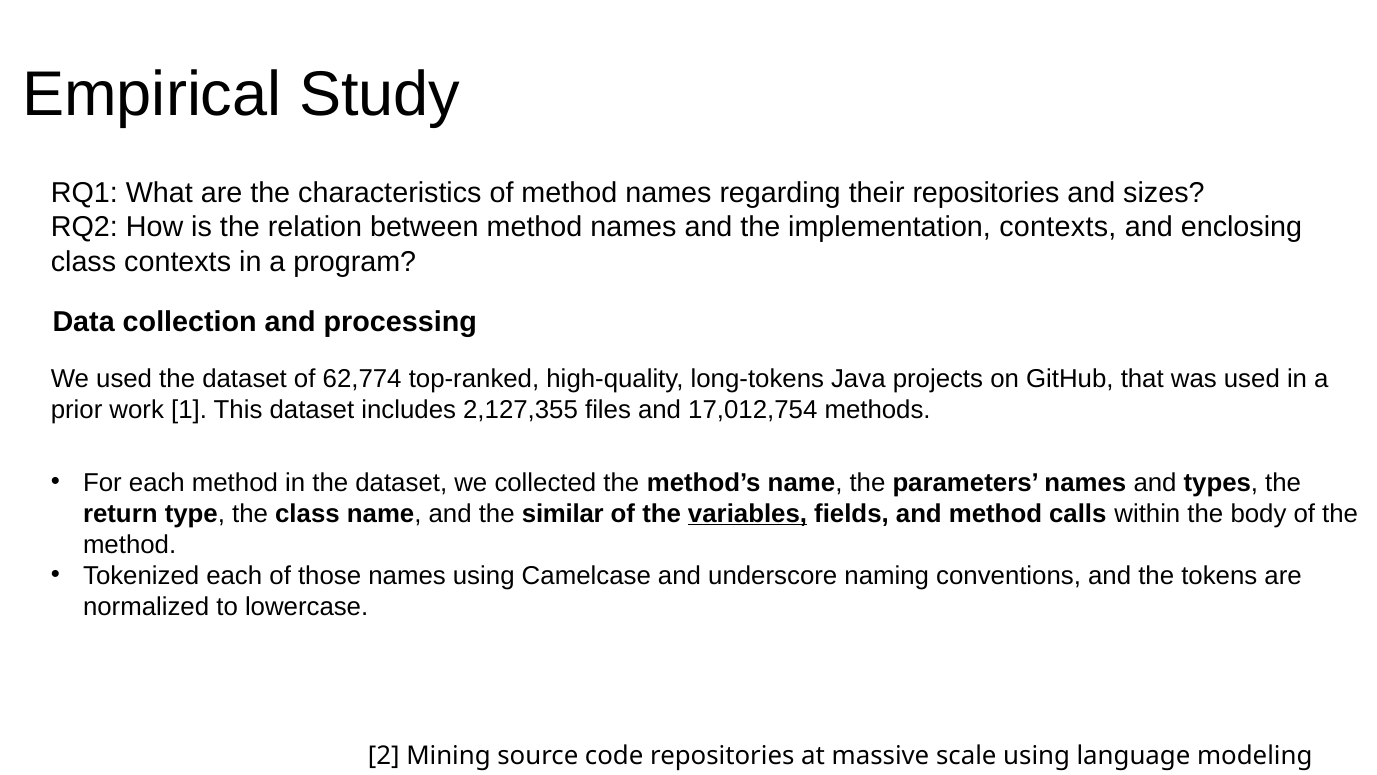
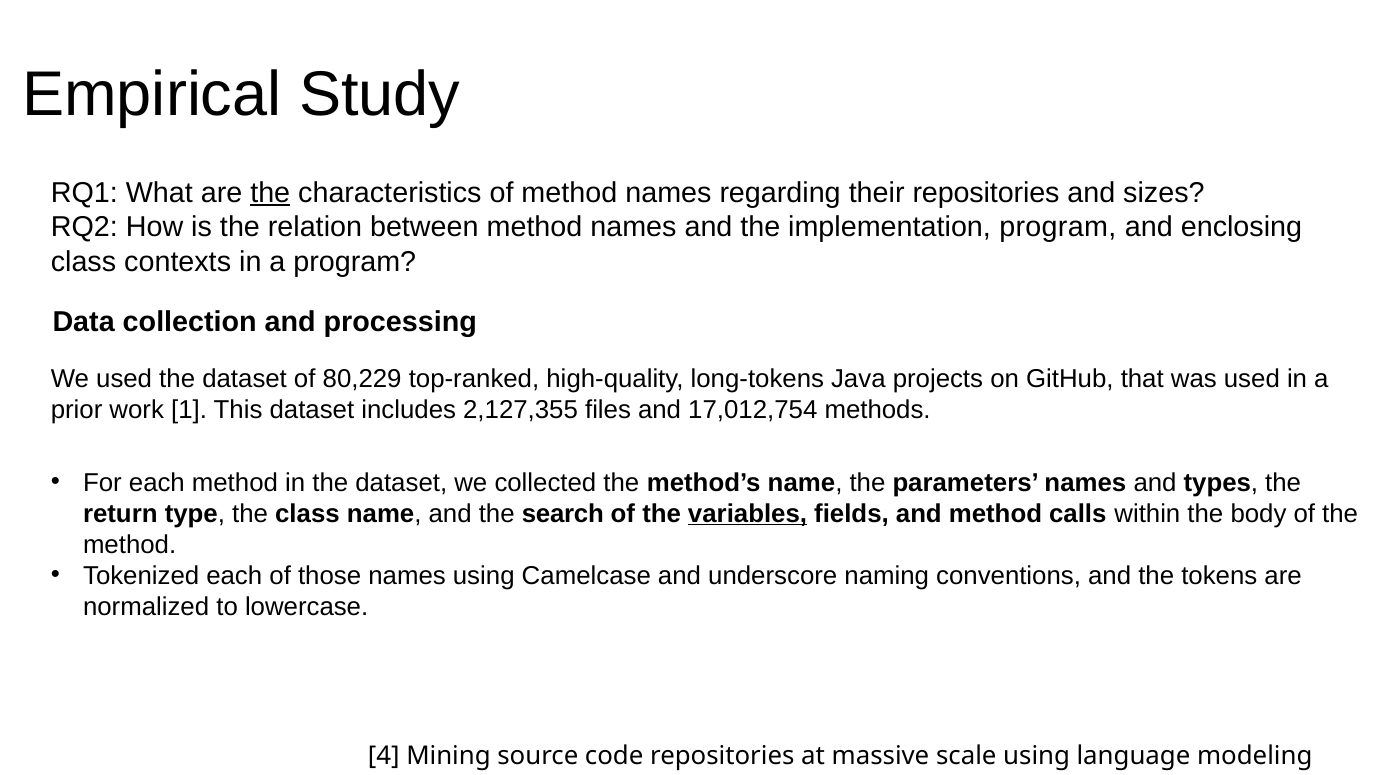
the at (270, 193) underline: none -> present
implementation contexts: contexts -> program
62,774: 62,774 -> 80,229
similar: similar -> search
2: 2 -> 4
